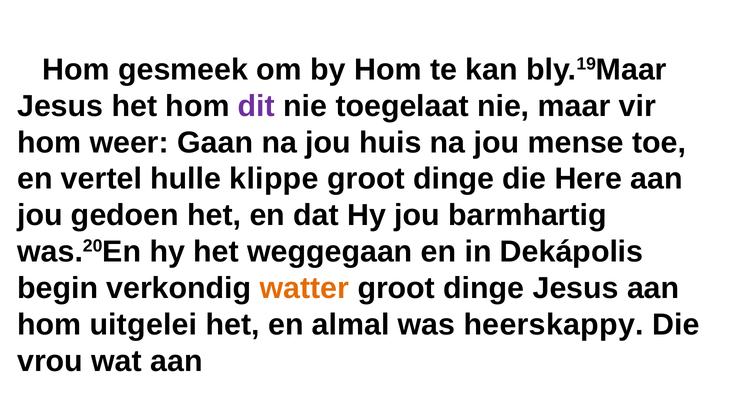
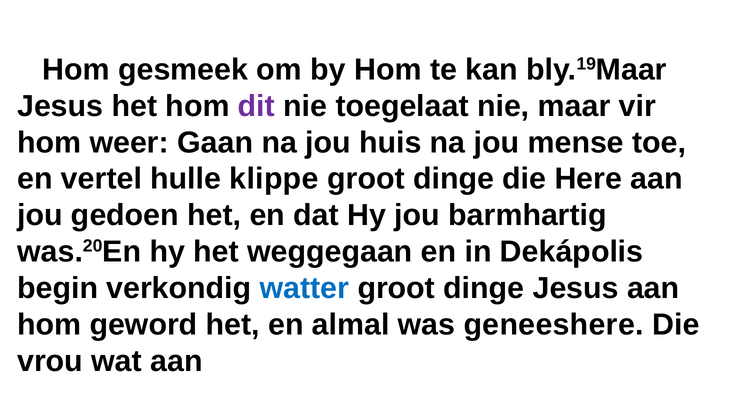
watter colour: orange -> blue
uitgelei: uitgelei -> geword
heerskappy: heerskappy -> geneeshere
